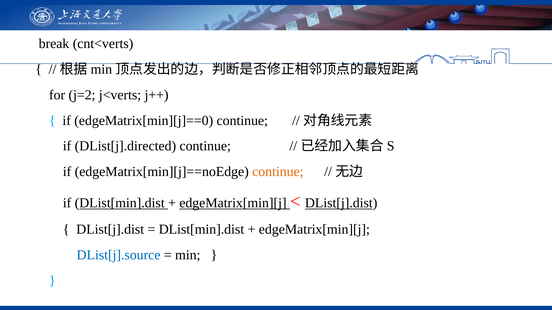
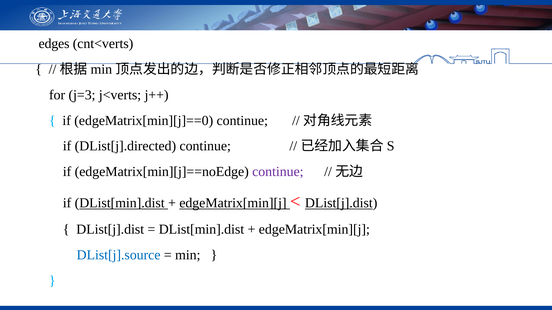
break: break -> edges
j=2: j=2 -> j=3
continue at (278, 172) colour: orange -> purple
